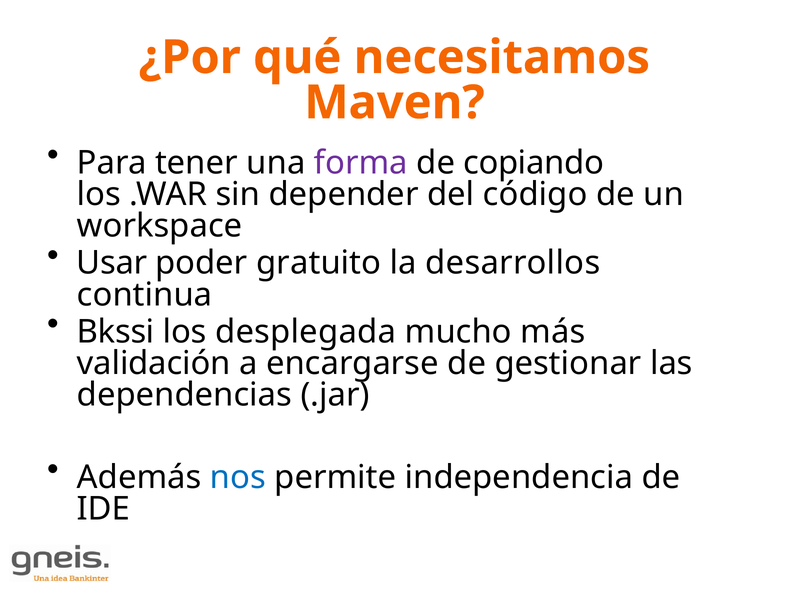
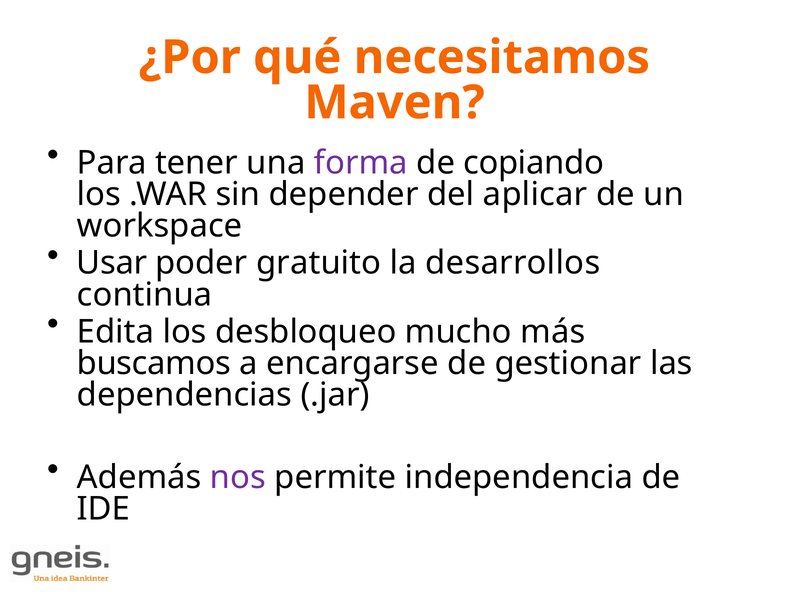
código: código -> aplicar
Bkssi: Bkssi -> Edita
desplegada: desplegada -> desbloqueo
validación: validación -> buscamos
nos colour: blue -> purple
